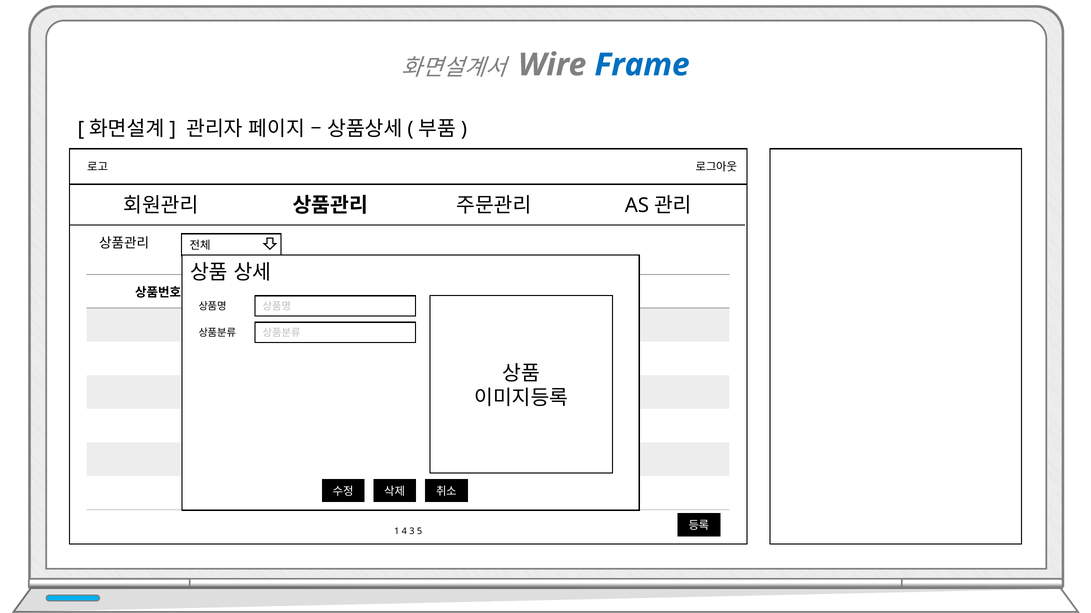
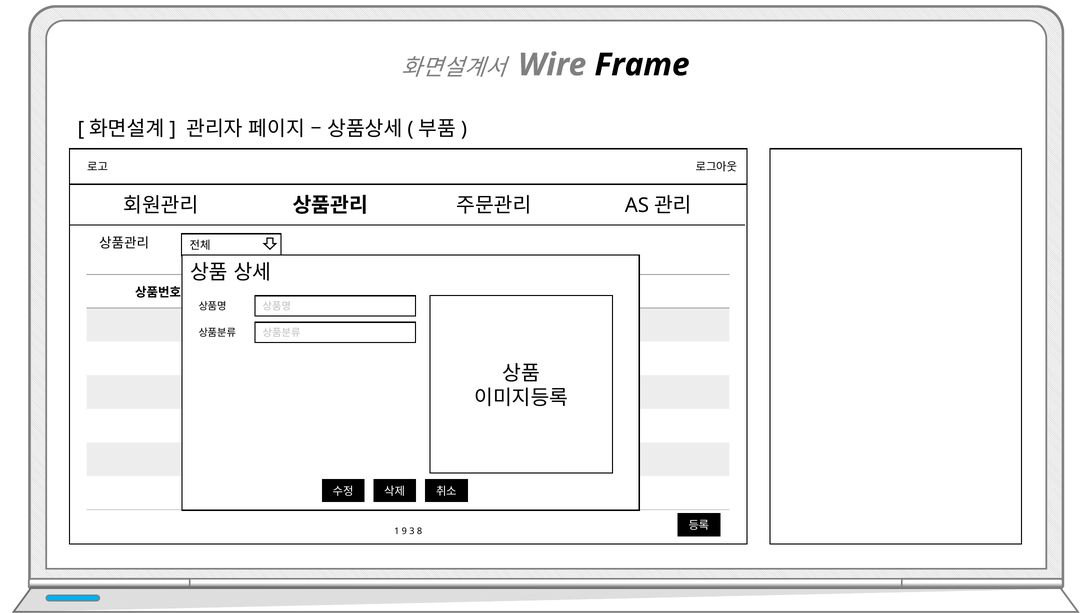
Frame colour: blue -> black
4: 4 -> 9
5: 5 -> 8
